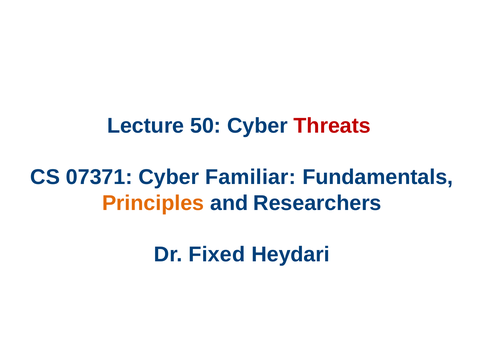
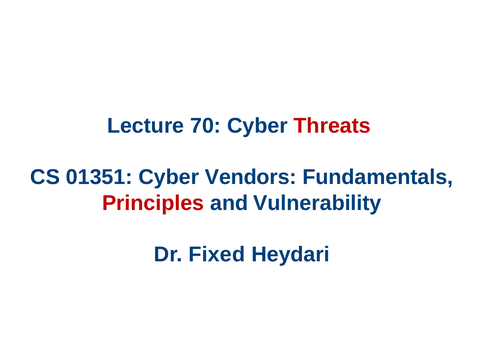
50: 50 -> 70
07371: 07371 -> 01351
Familiar: Familiar -> Vendors
Principles colour: orange -> red
Researchers: Researchers -> Vulnerability
